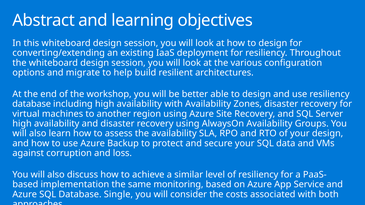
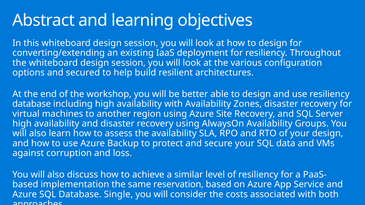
migrate: migrate -> secured
monitoring: monitoring -> reservation
